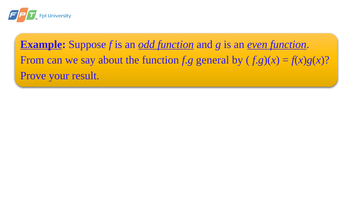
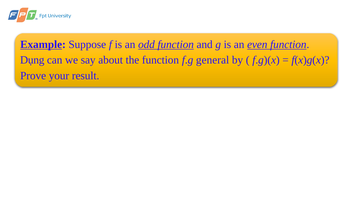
From: From -> Dụng
